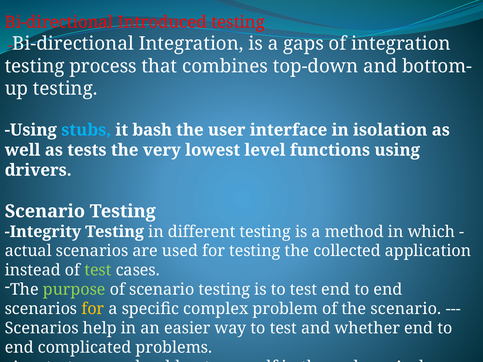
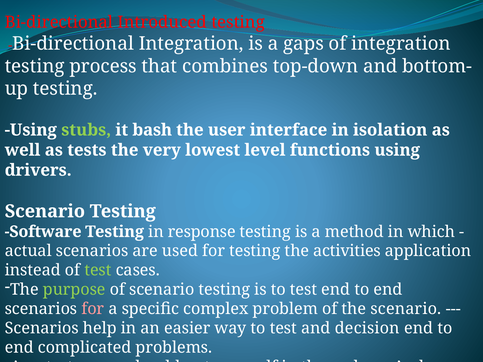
stubs colour: light blue -> light green
Integrity: Integrity -> Software
different: different -> response
collected: collected -> activities
for at (93, 309) colour: yellow -> pink
whether: whether -> decision
